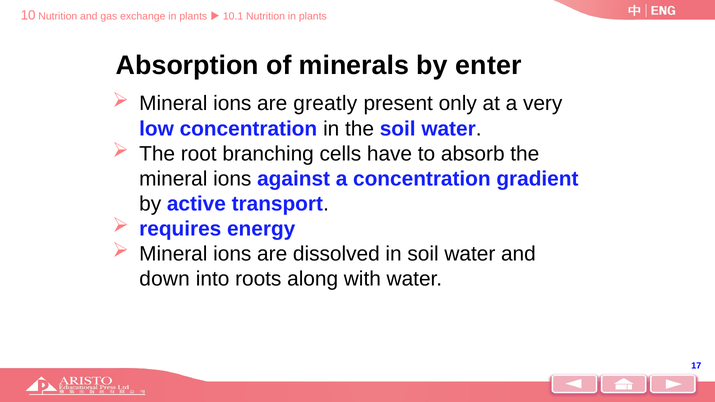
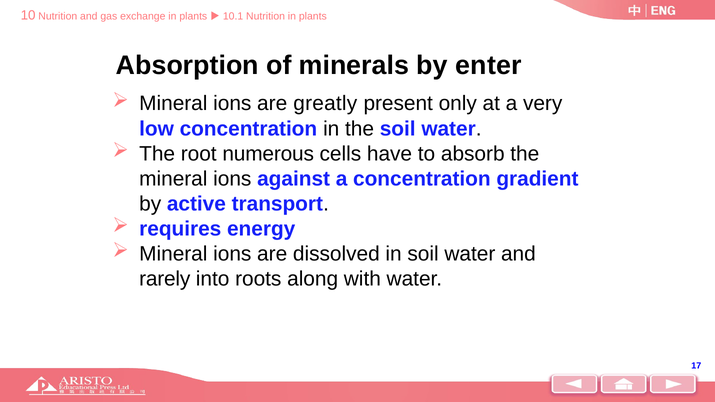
branching: branching -> numerous
down: down -> rarely
